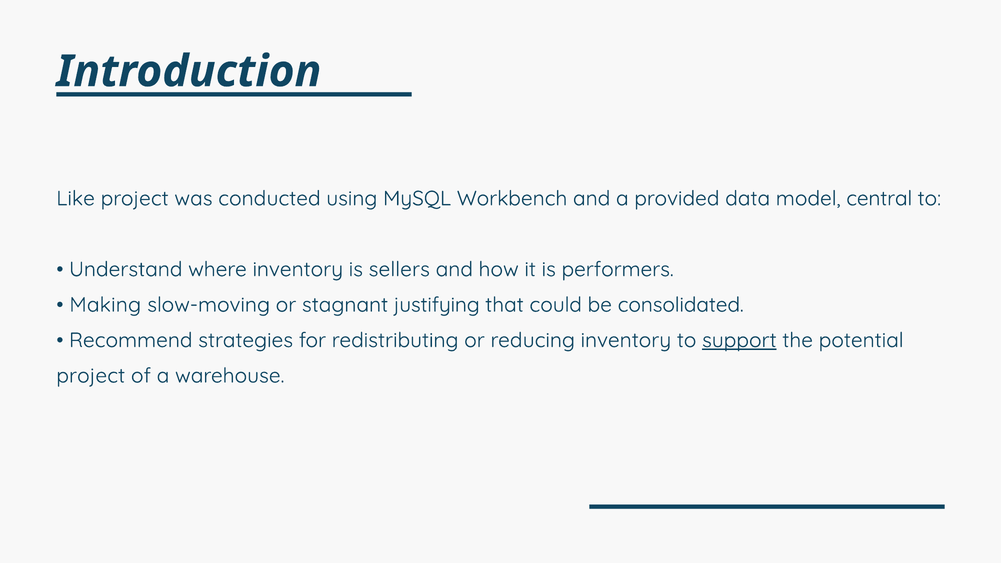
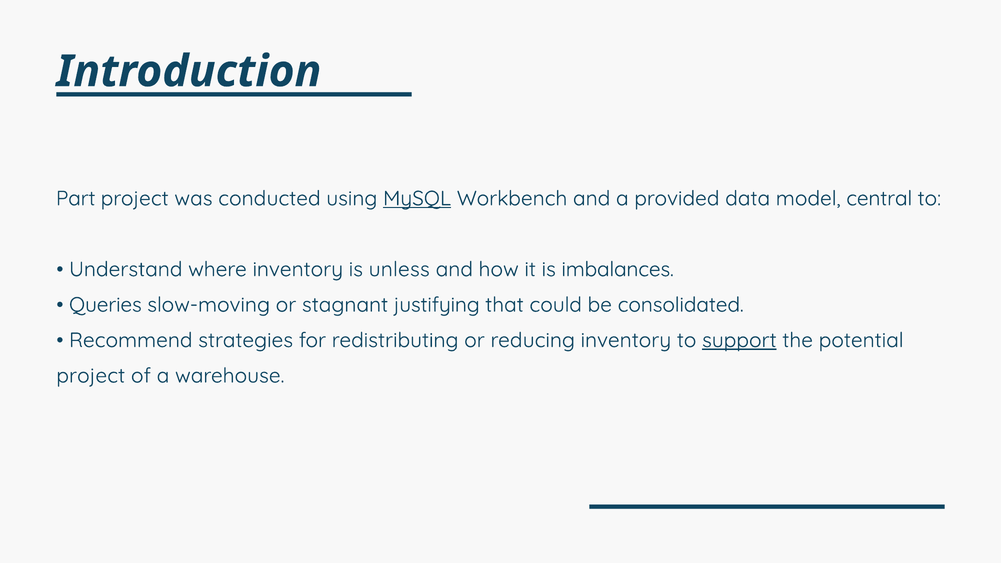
Like: Like -> Part
MySQL underline: none -> present
sellers: sellers -> unless
performers: performers -> imbalances
Making: Making -> Queries
